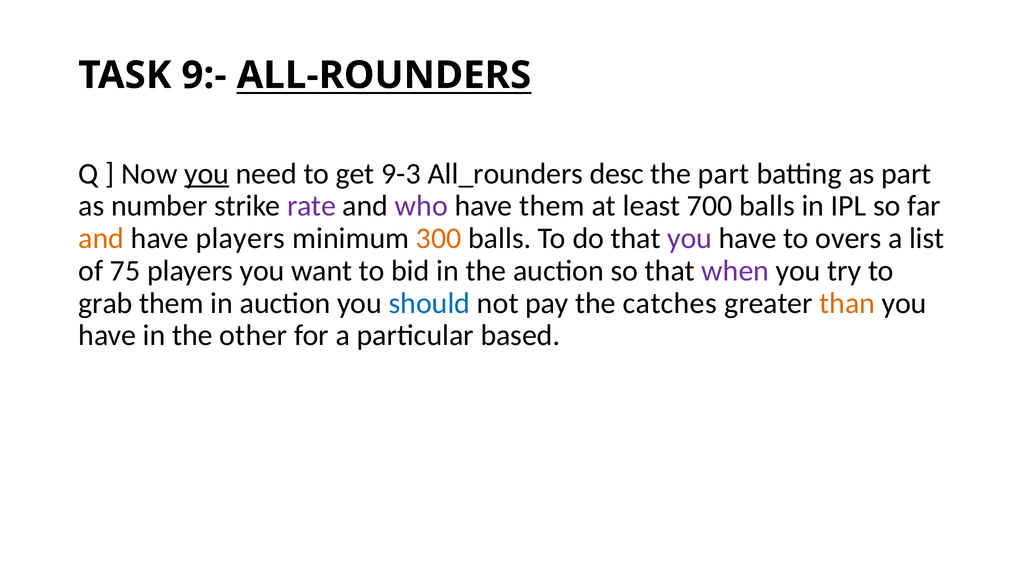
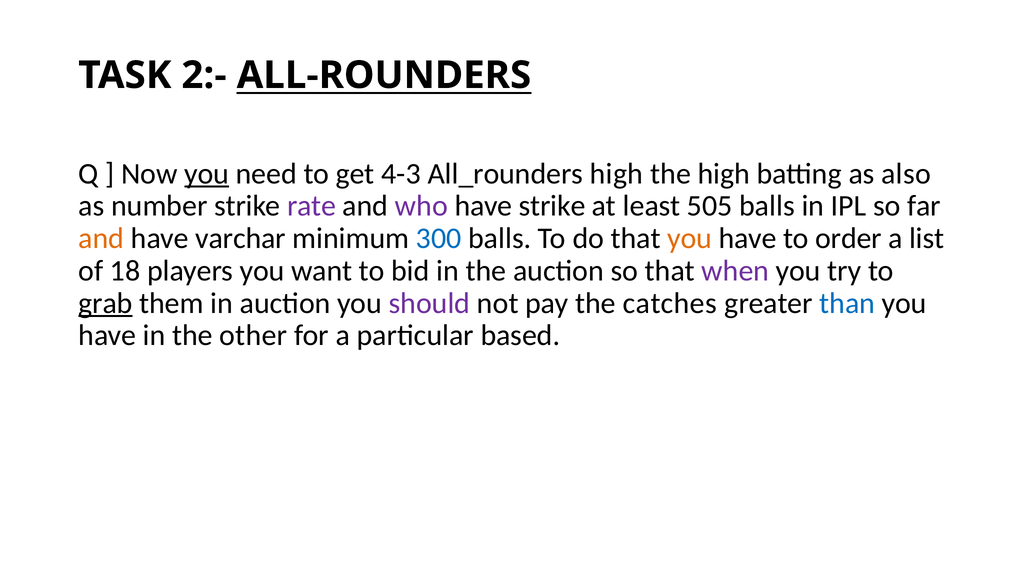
9:-: 9:- -> 2:-
9-3: 9-3 -> 4-3
All_rounders desc: desc -> high
the part: part -> high
as part: part -> also
have them: them -> strike
700: 700 -> 505
have players: players -> varchar
300 colour: orange -> blue
you at (690, 239) colour: purple -> orange
overs: overs -> order
75: 75 -> 18
grab underline: none -> present
should colour: blue -> purple
than colour: orange -> blue
